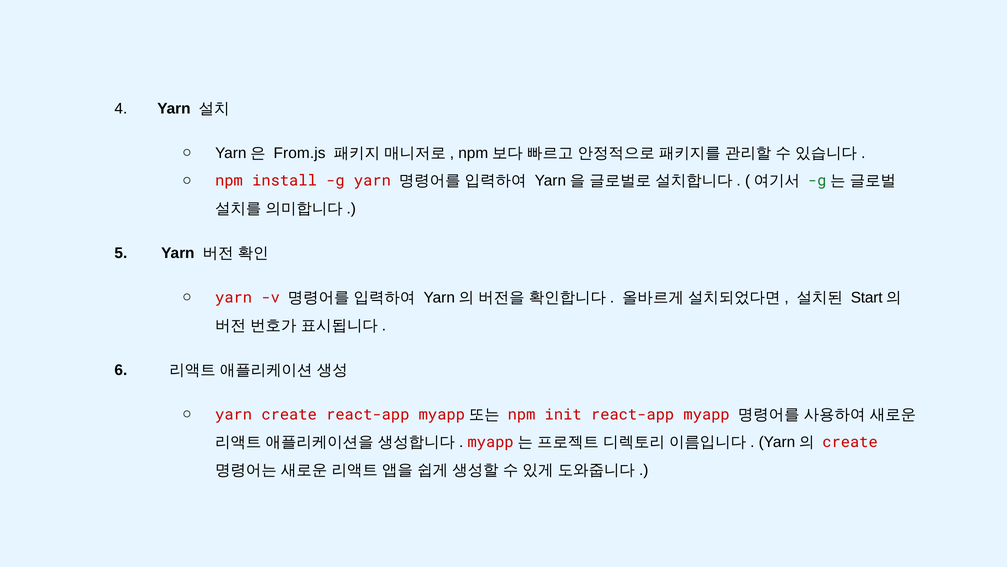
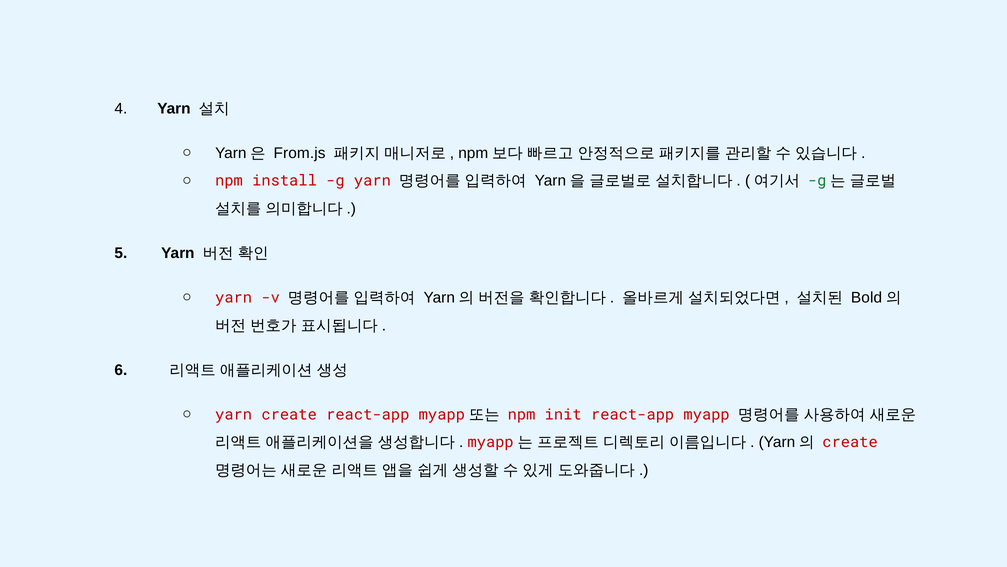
Start: Start -> Bold
